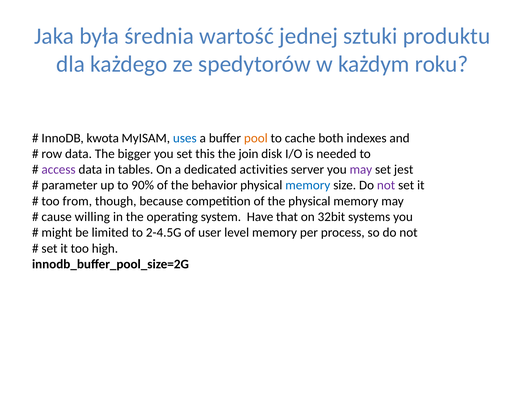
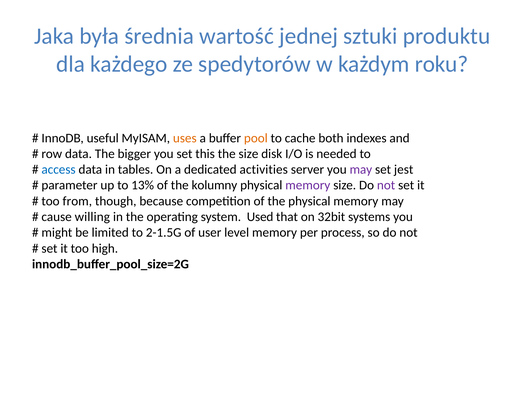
kwota: kwota -> useful
uses colour: blue -> orange
the join: join -> size
access colour: purple -> blue
90%: 90% -> 13%
behavior: behavior -> kolumny
memory at (308, 185) colour: blue -> purple
Have: Have -> Used
2-4.5G: 2-4.5G -> 2-1.5G
